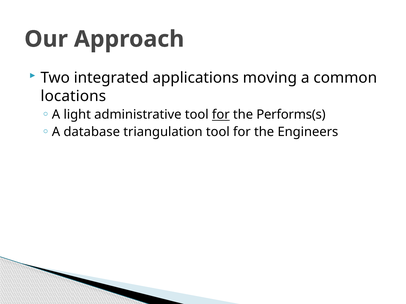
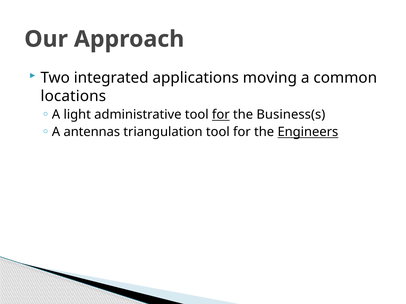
Performs(s: Performs(s -> Business(s
database: database -> antennas
Engineers underline: none -> present
